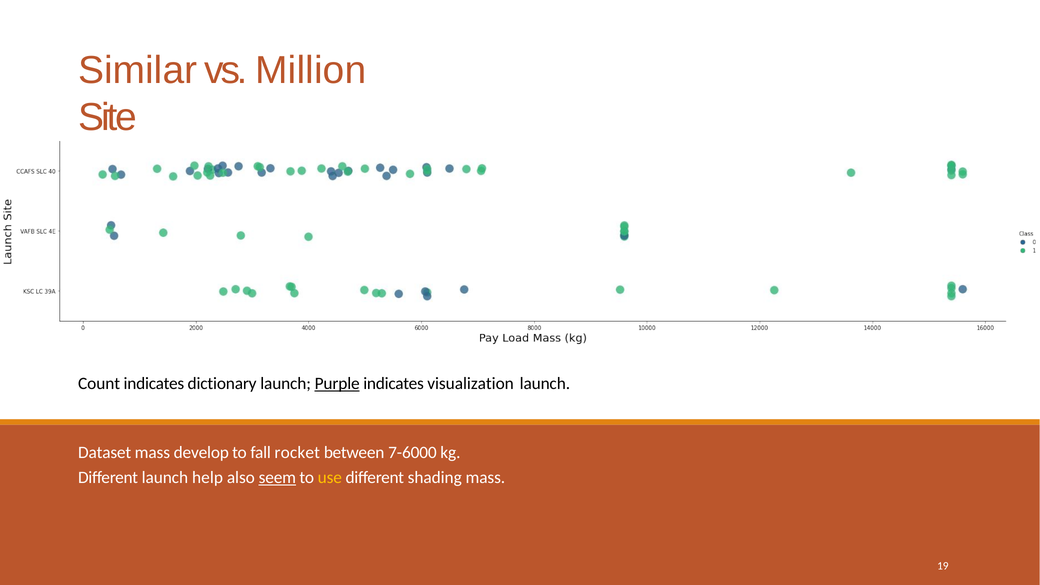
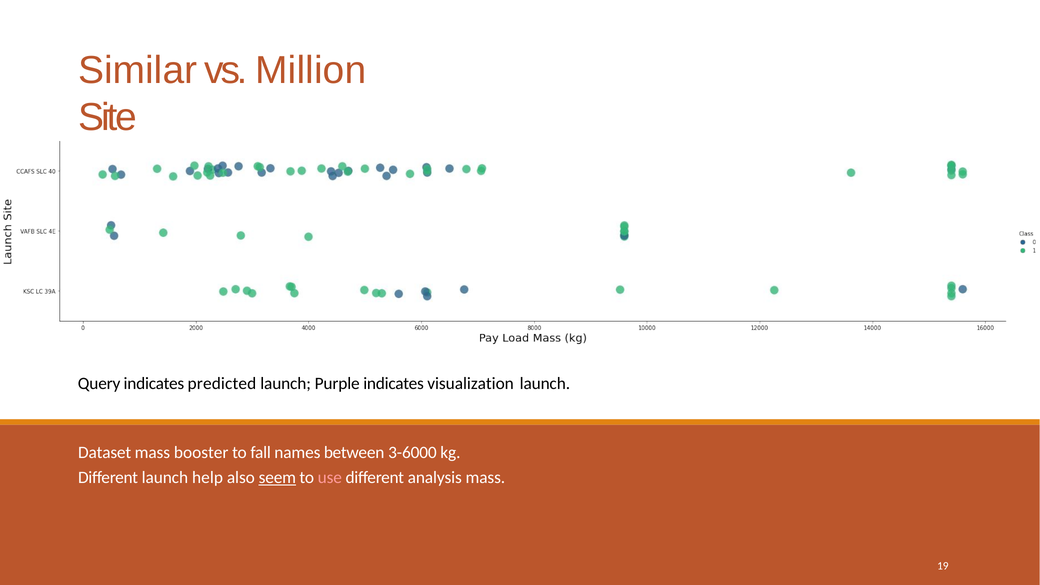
Count: Count -> Query
dictionary: dictionary -> predicted
Purple underline: present -> none
develop: develop -> booster
rocket: rocket -> names
7-6000: 7-6000 -> 3-6000
use colour: yellow -> pink
shading: shading -> analysis
